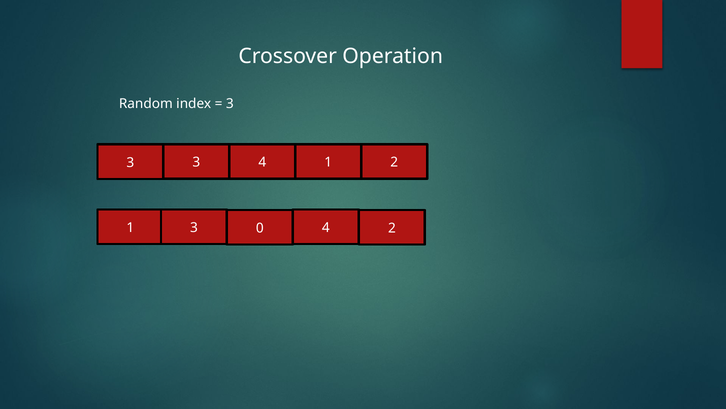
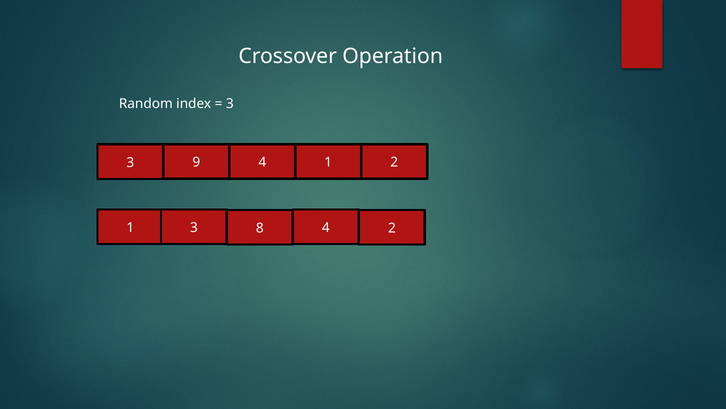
3 3: 3 -> 9
0: 0 -> 8
